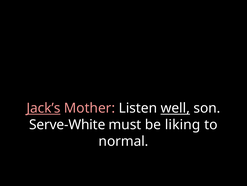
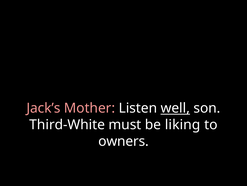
Jack’s underline: present -> none
Serve-White: Serve-White -> Third-White
normal: normal -> owners
